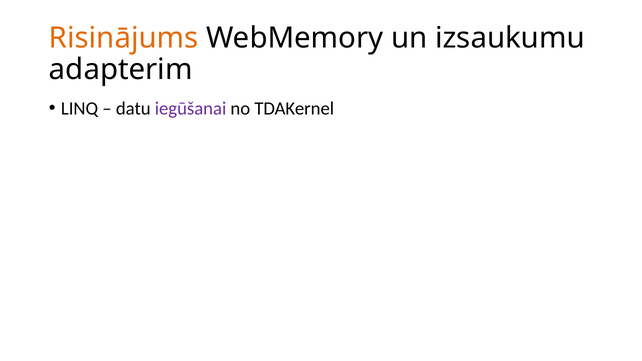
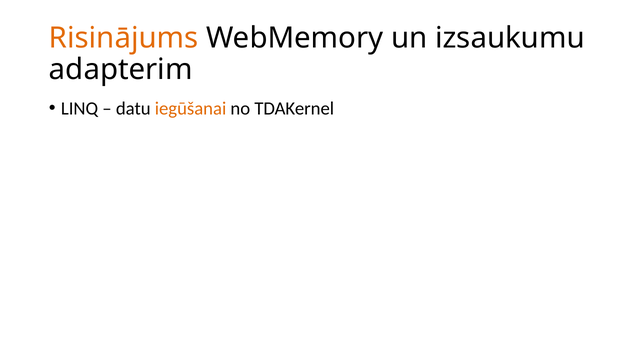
iegūšanai colour: purple -> orange
